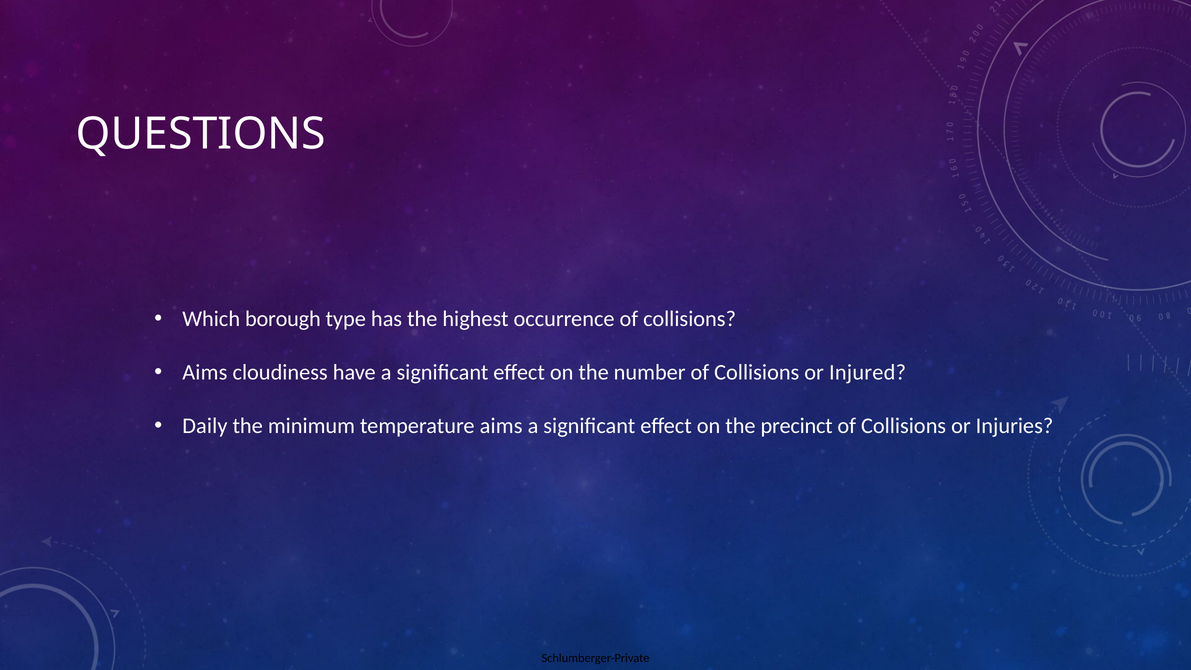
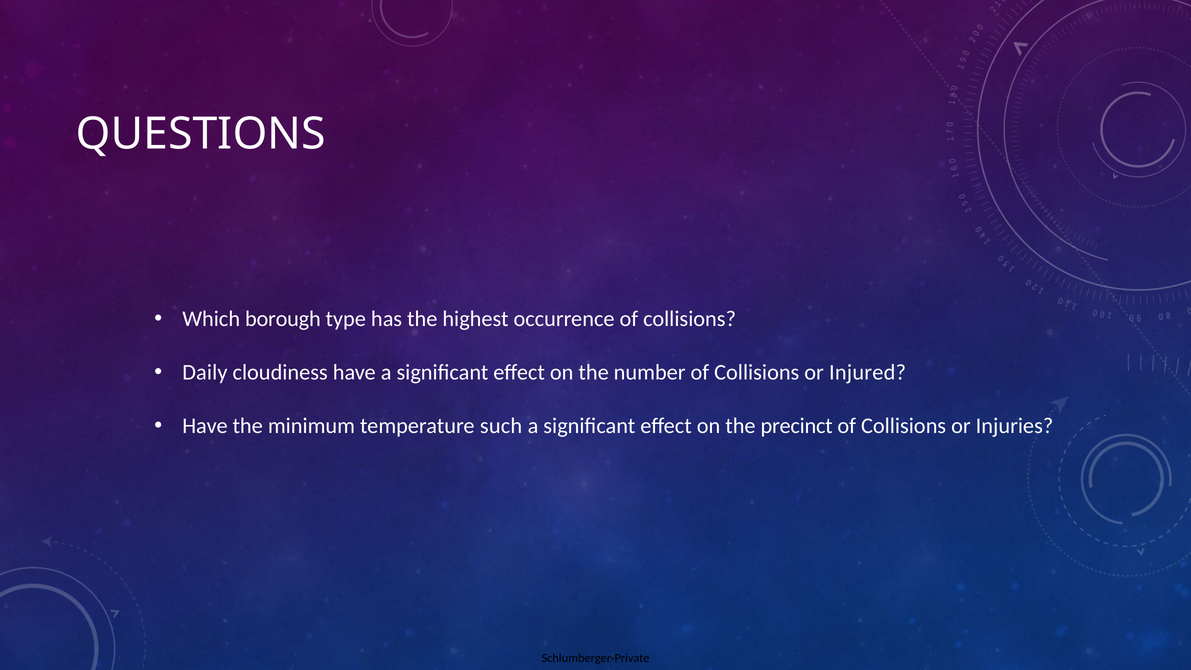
Aims at (205, 372): Aims -> Daily
Daily at (205, 426): Daily -> Have
temperature aims: aims -> such
